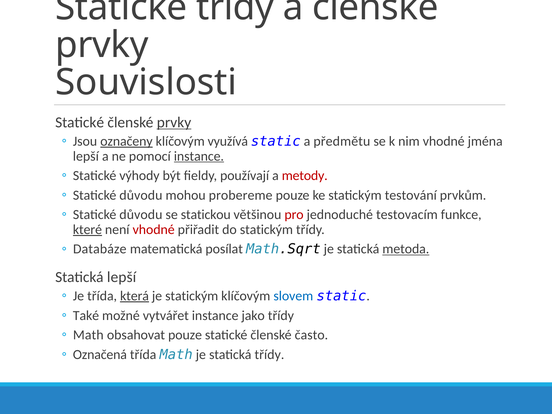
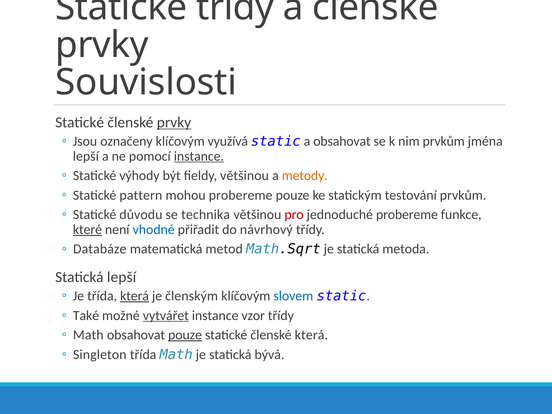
označeny underline: present -> none
a předmětu: předmětu -> obsahovat
nim vhodné: vhodné -> prvkům
fieldy používají: používají -> většinou
metody colour: red -> orange
důvodu at (141, 195): důvodu -> pattern
statickou: statickou -> technika
jednoduché testovacím: testovacím -> probereme
vhodné at (154, 230) colour: red -> blue
do statickým: statickým -> návrhový
posílat: posílat -> metod
metoda underline: present -> none
je statickým: statickým -> členským
vytvářet underline: none -> present
jako: jako -> vzor
pouze at (185, 335) underline: none -> present
členské často: často -> která
Označená: Označená -> Singleton
statická třídy: třídy -> bývá
